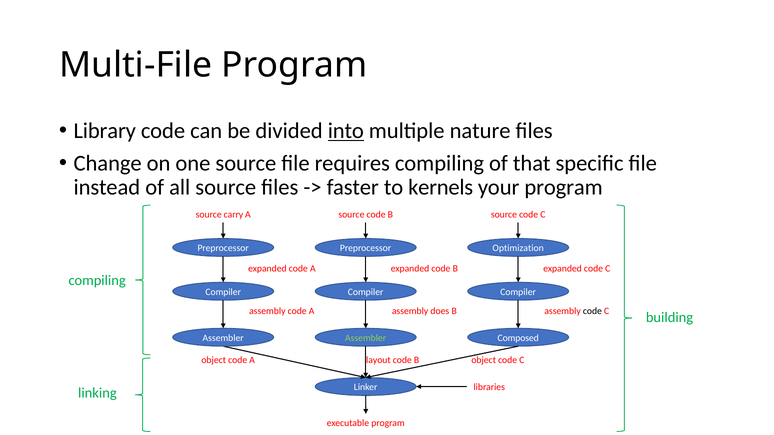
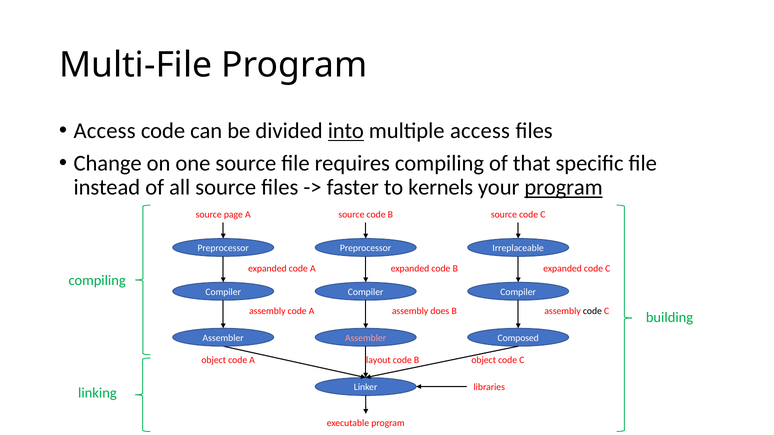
Library at (105, 131): Library -> Access
multiple nature: nature -> access
program at (564, 188) underline: none -> present
carry: carry -> page
Optimization: Optimization -> Irreplaceable
Assembler at (366, 338) colour: light green -> pink
